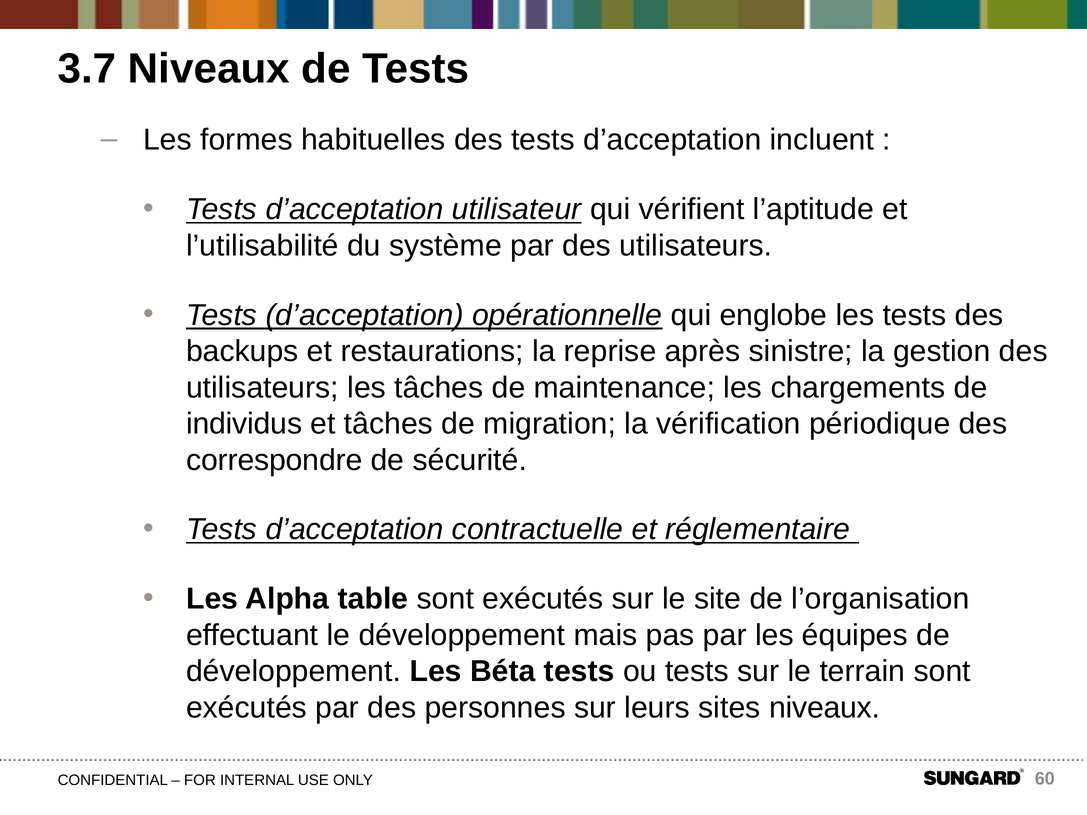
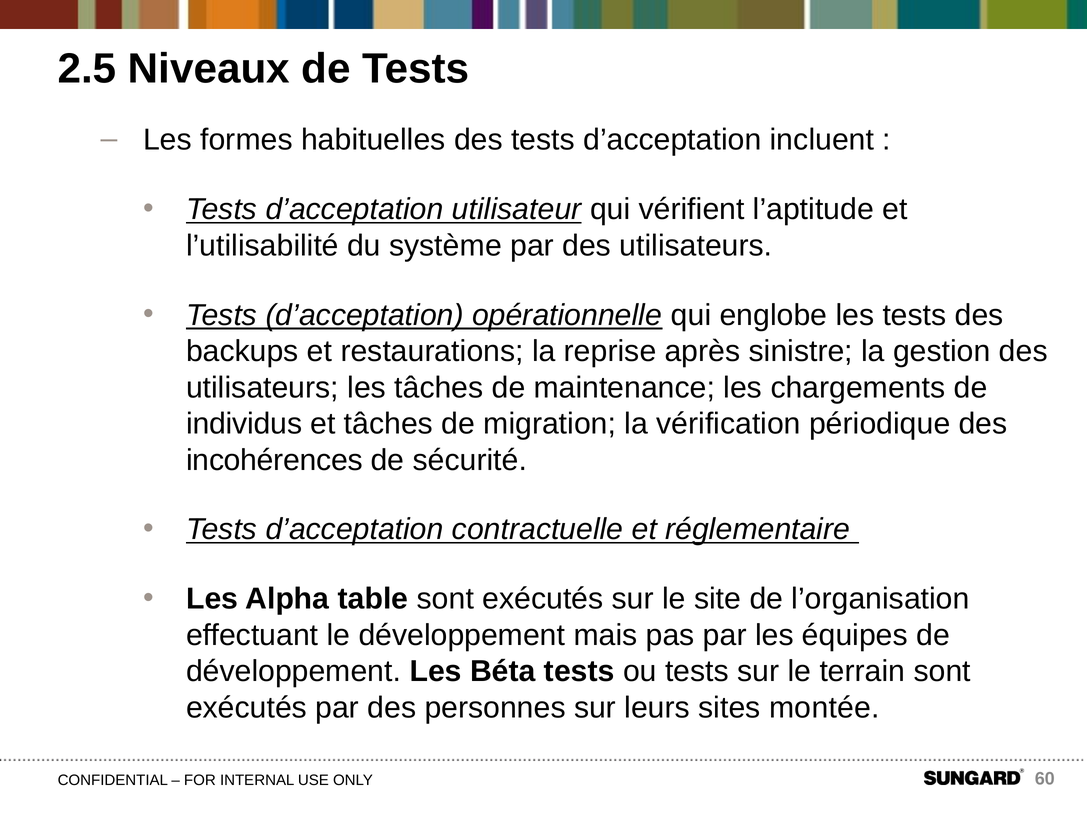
3.7: 3.7 -> 2.5
correspondre: correspondre -> incohérences
sites niveaux: niveaux -> montée
